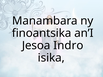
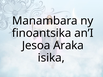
Indro: Indro -> Araka
